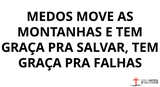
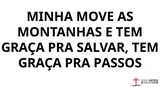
MEDOS: MEDOS -> MINHA
FALHAS: FALHAS -> PASSOS
